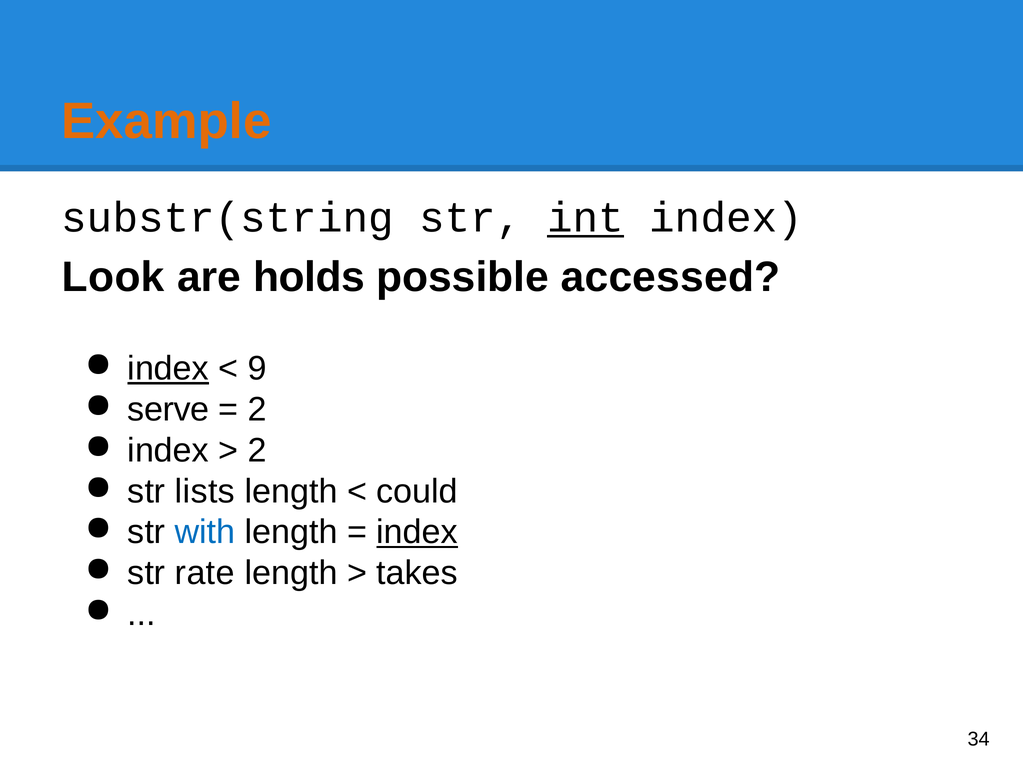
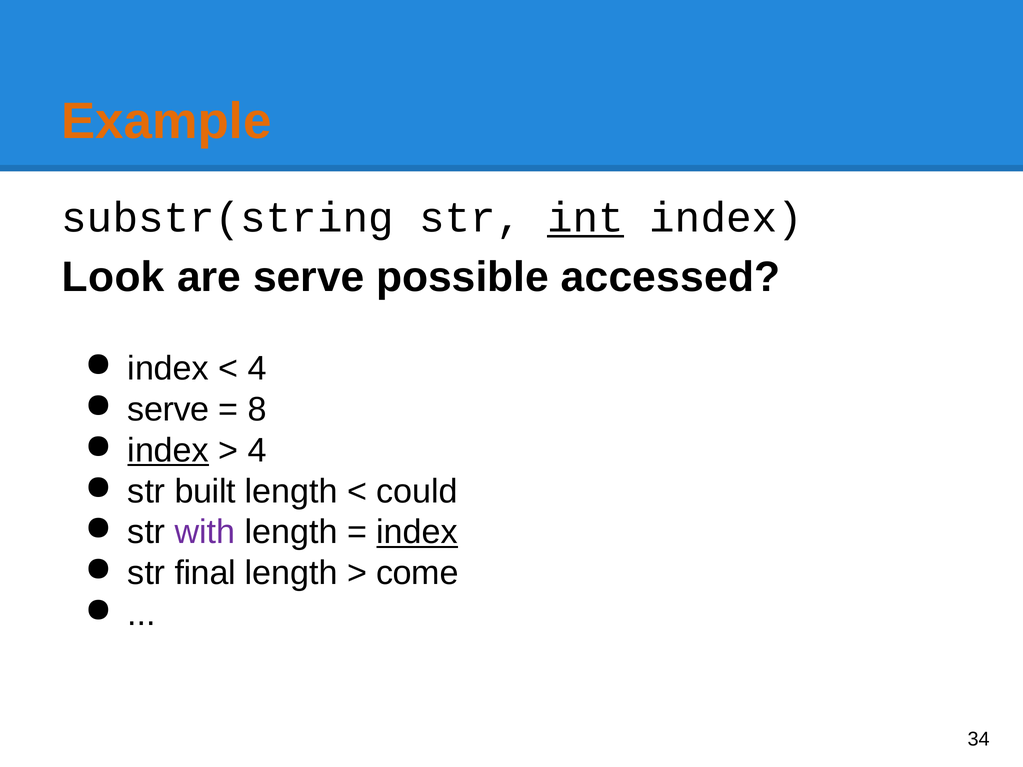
are holds: holds -> serve
index at (168, 369) underline: present -> none
9 at (257, 369): 9 -> 4
2 at (257, 410): 2 -> 8
index at (168, 451) underline: none -> present
2 at (257, 451): 2 -> 4
lists: lists -> built
with colour: blue -> purple
rate: rate -> final
takes: takes -> come
